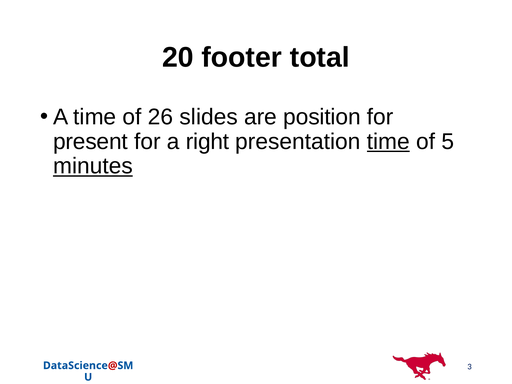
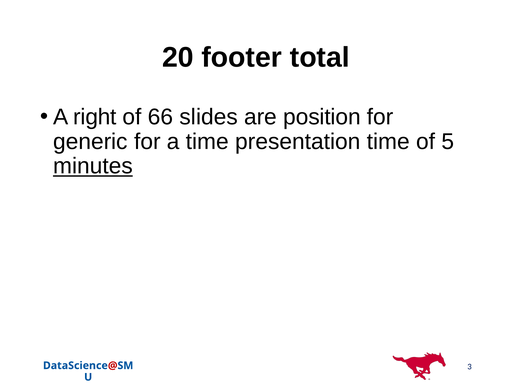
A time: time -> right
26: 26 -> 66
present: present -> generic
a right: right -> time
time at (388, 142) underline: present -> none
